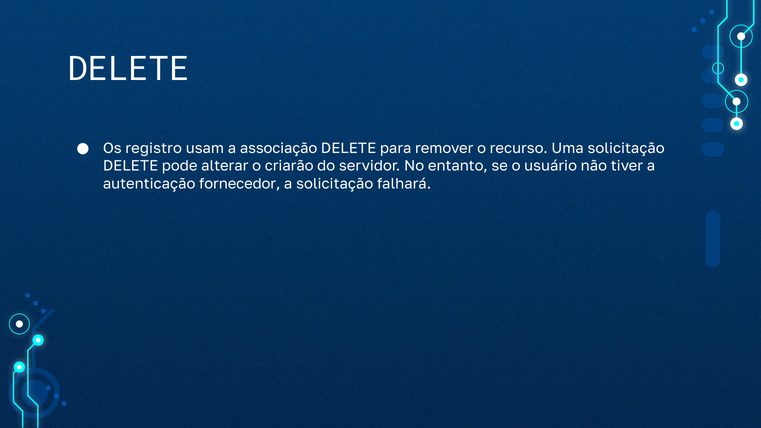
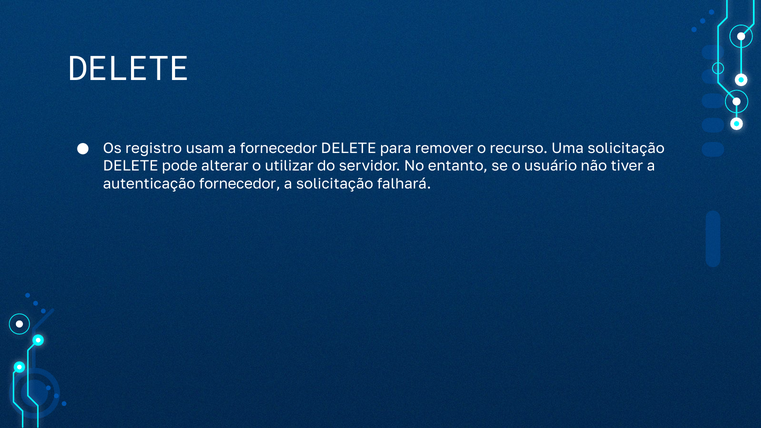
a associação: associação -> fornecedor
criarão: criarão -> utilizar
